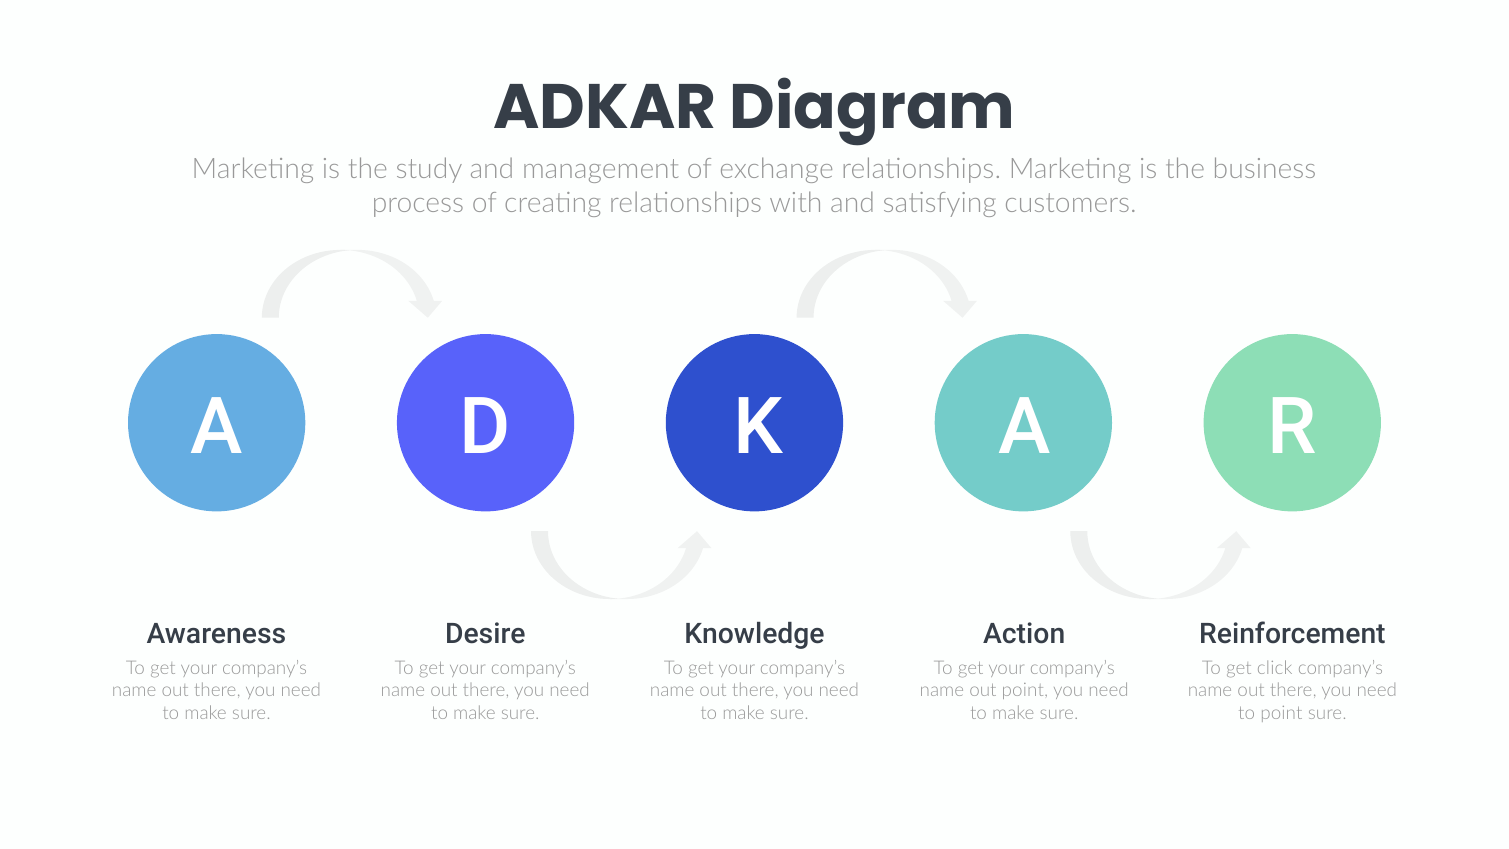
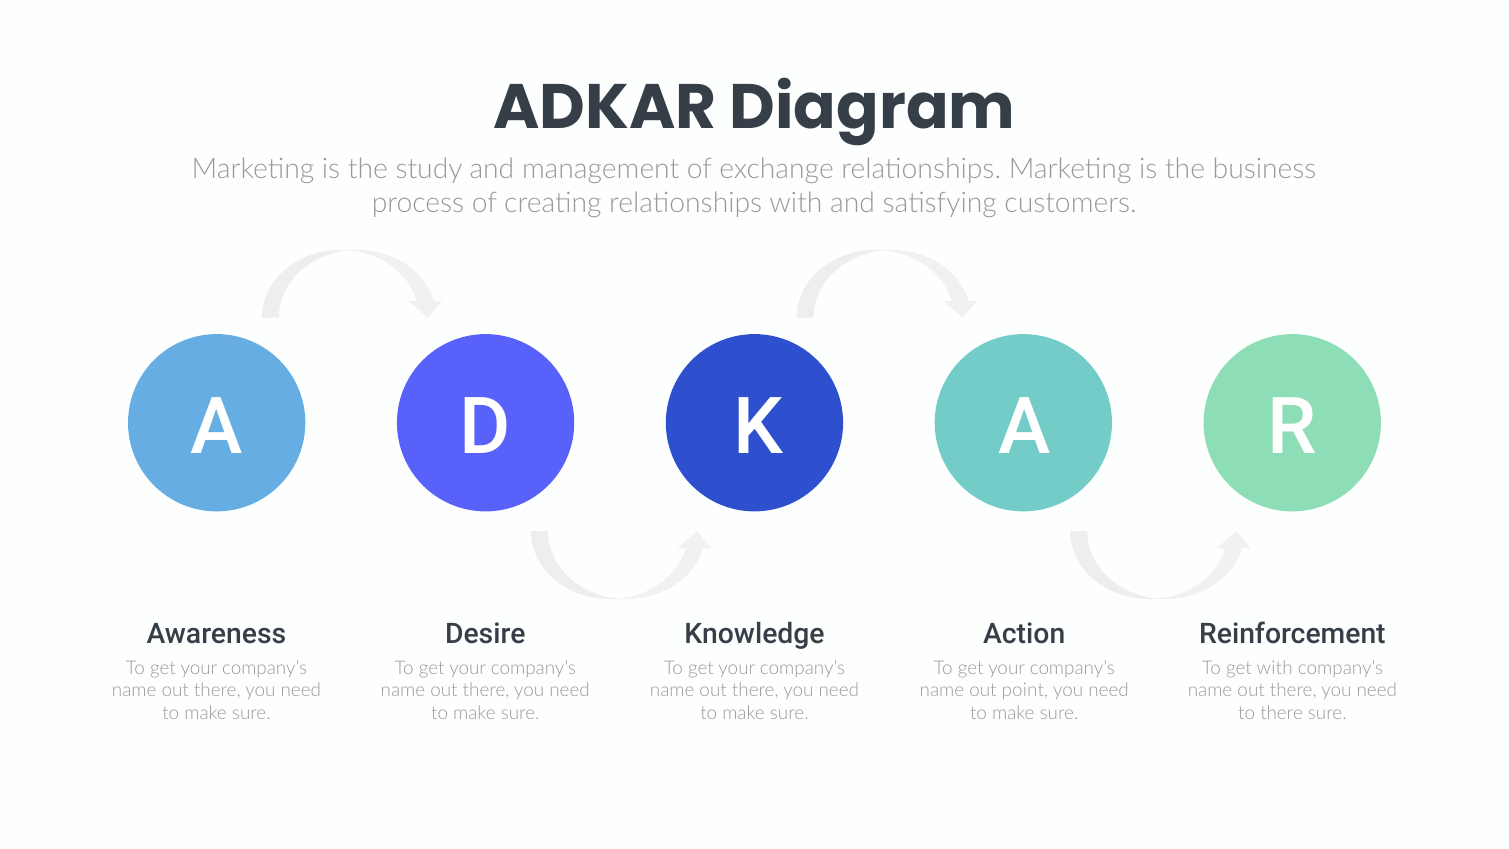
get click: click -> with
to point: point -> there
